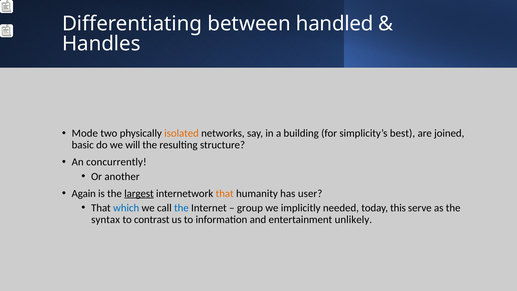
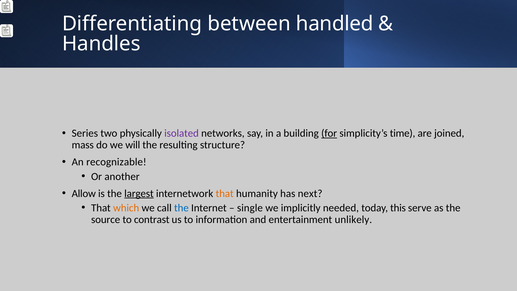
Mode: Mode -> Series
isolated colour: orange -> purple
for underline: none -> present
best: best -> time
basic: basic -> mass
concurrently: concurrently -> recognizable
Again: Again -> Allow
user: user -> next
which colour: blue -> orange
group: group -> single
syntax: syntax -> source
